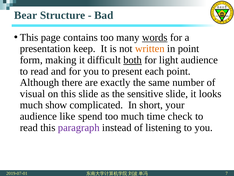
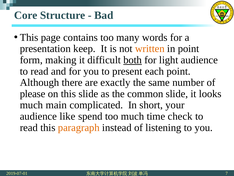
Bear: Bear -> Core
words underline: present -> none
visual: visual -> please
sensitive: sensitive -> common
show: show -> main
paragraph colour: purple -> orange
